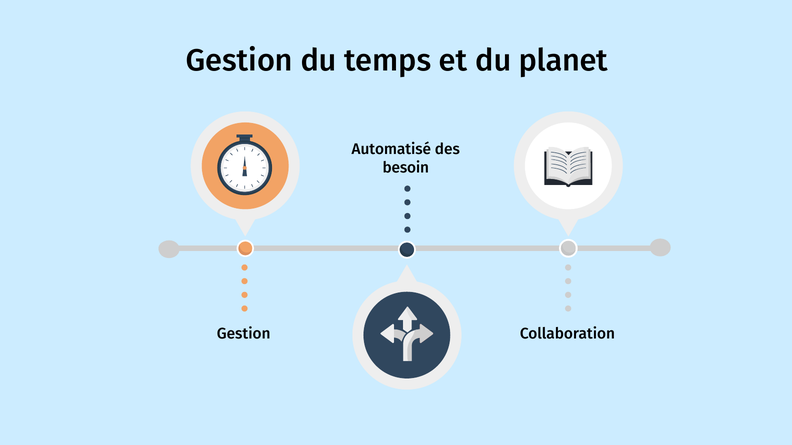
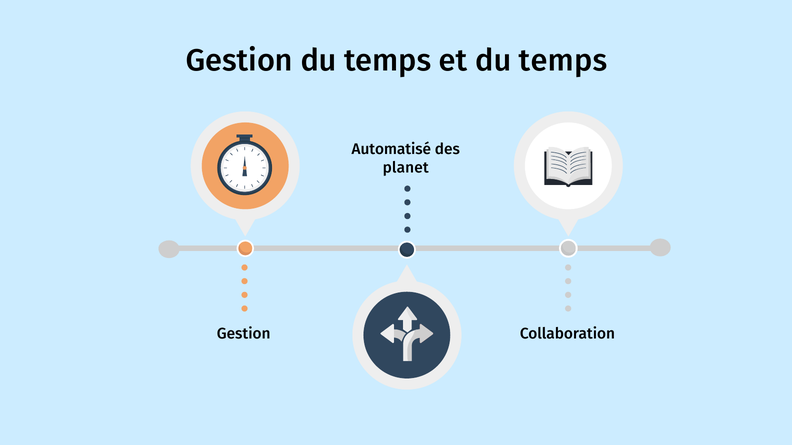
et du planet: planet -> temps
besoin at (406, 168): besoin -> planet
